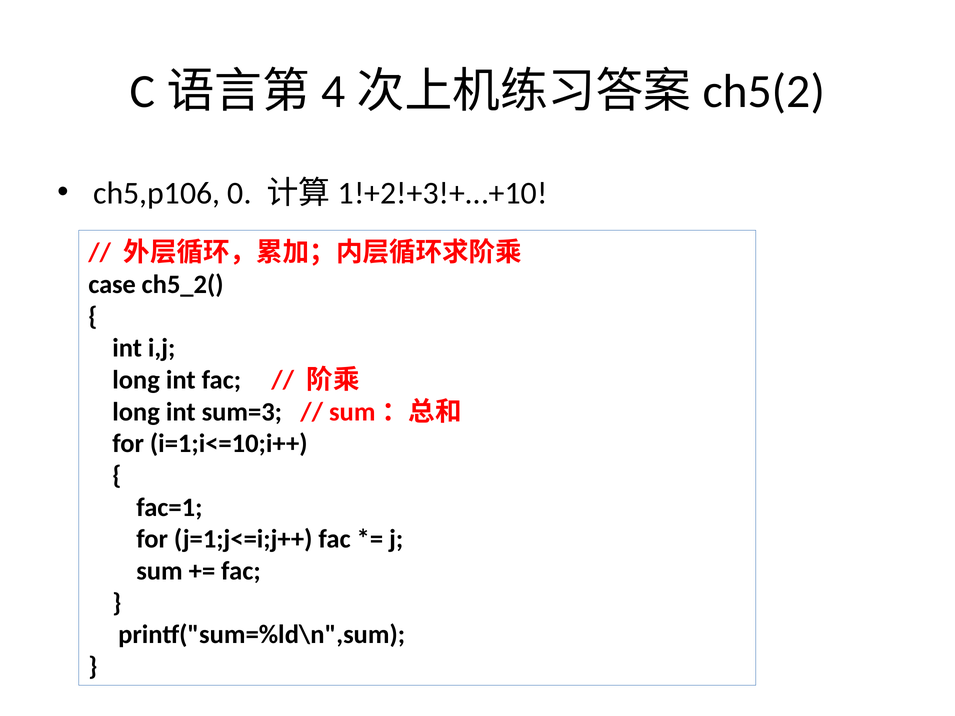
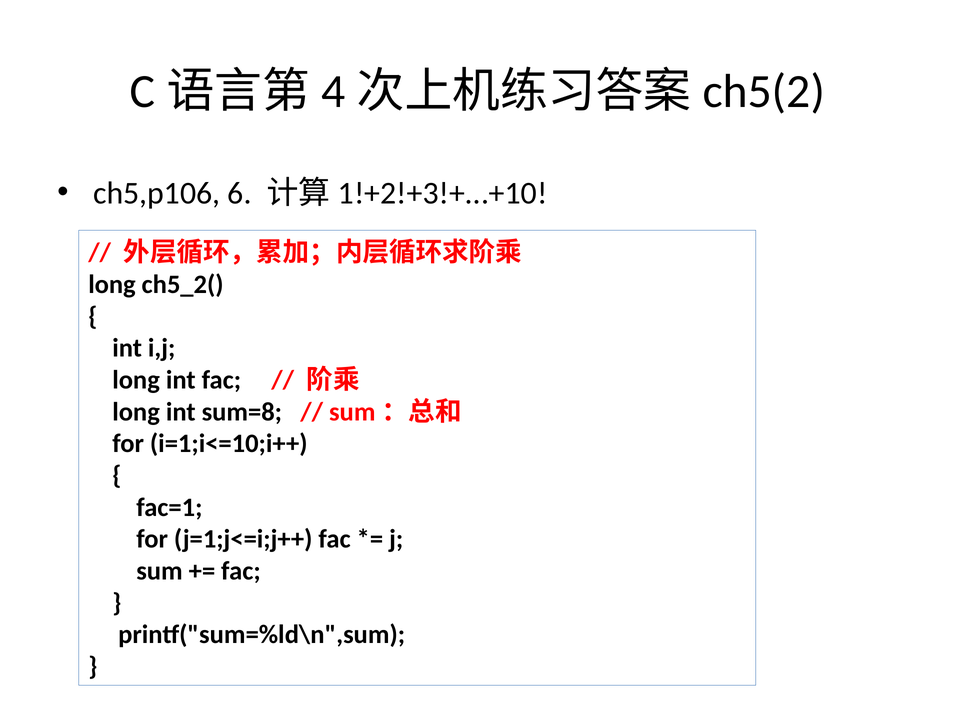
0: 0 -> 6
case at (112, 285): case -> long
sum=3: sum=3 -> sum=8
